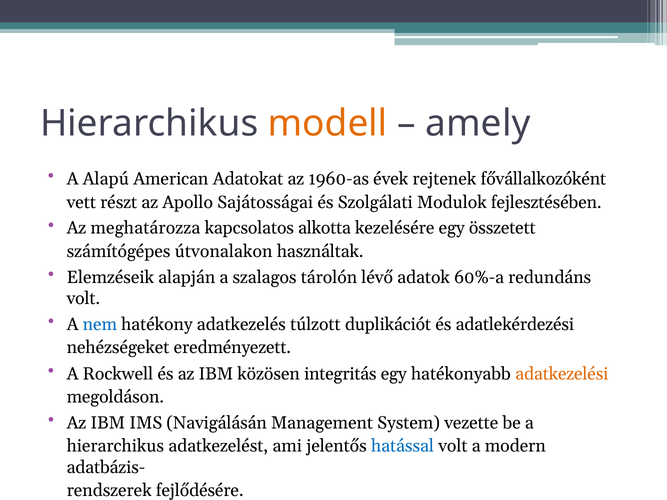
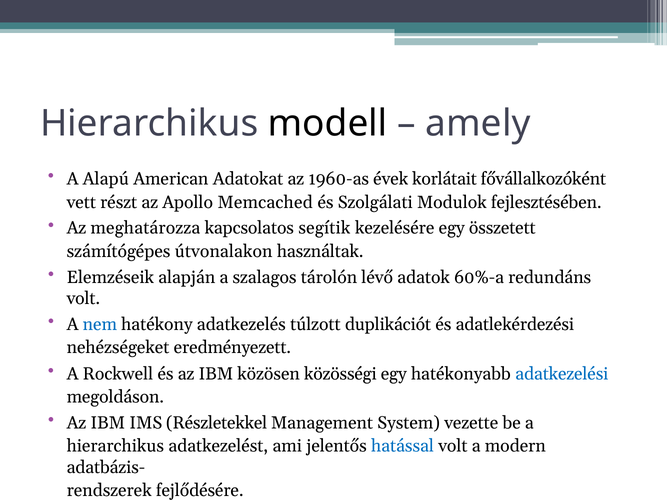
modell colour: orange -> black
rejtenek: rejtenek -> korlátait
Sajátosságai: Sajátosságai -> Memcached
alkotta: alkotta -> segítik
integritás: integritás -> közösségi
adatkezelési colour: orange -> blue
Navigálásán: Navigálásán -> Részletekkel
